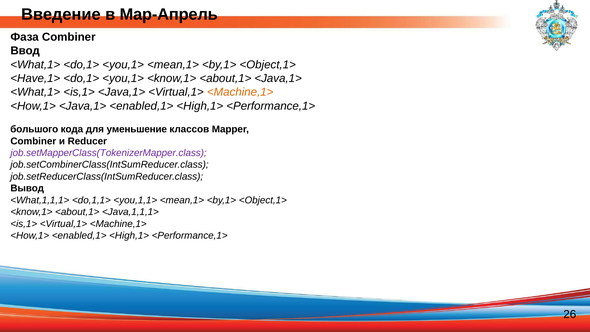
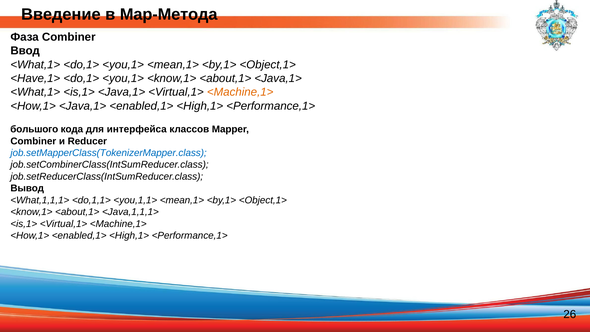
Map-Апрель: Map-Апрель -> Map-Метода
уменьшение: уменьшение -> интерфейса
job.setMapperClass(TokenizerMapper.class colour: purple -> blue
